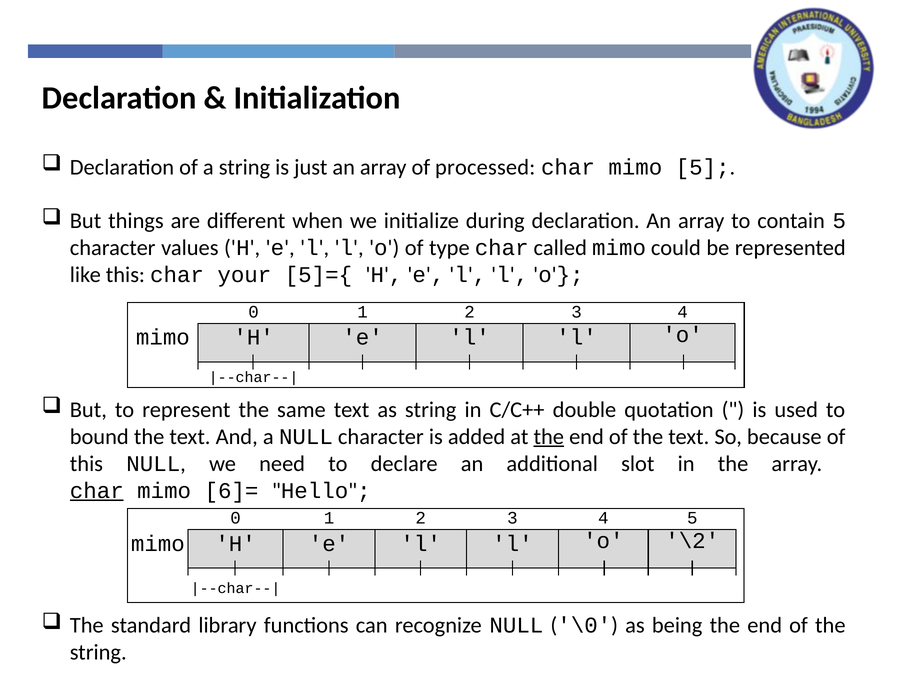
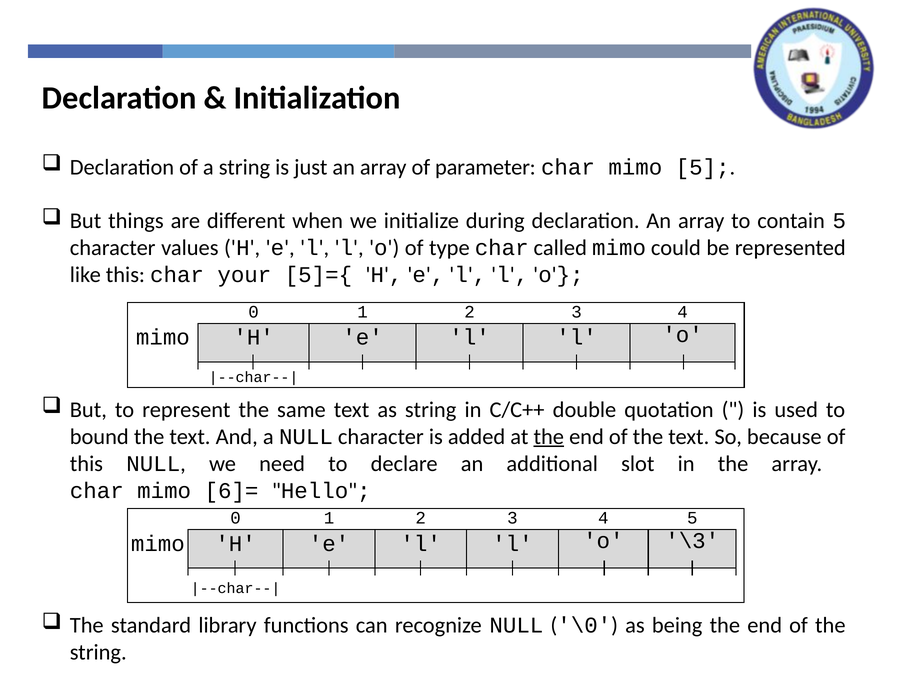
processed: processed -> parameter
char at (97, 490) underline: present -> none
\2: \2 -> \3
